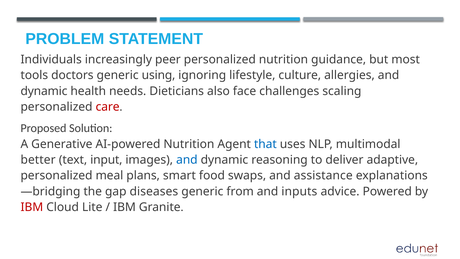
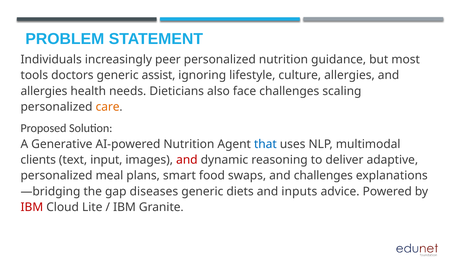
using: using -> assist
dynamic at (44, 91): dynamic -> allergies
care colour: red -> orange
better: better -> clients
and at (187, 160) colour: blue -> red
and assistance: assistance -> challenges
from: from -> diets
